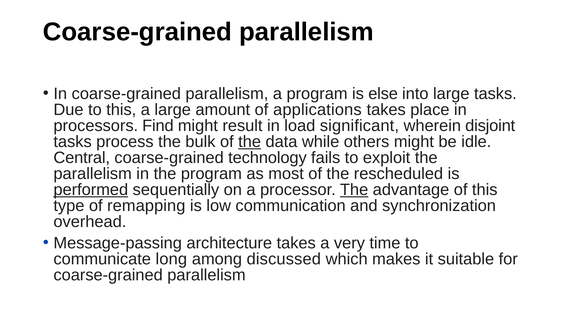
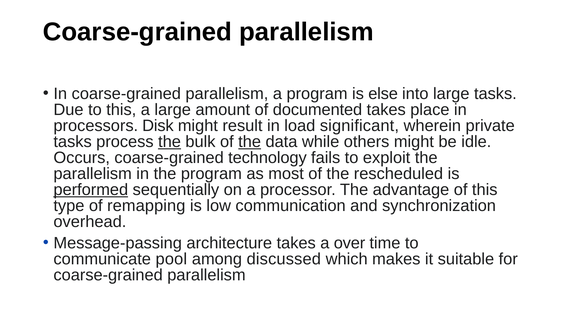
applications: applications -> documented
Find: Find -> Disk
disjoint: disjoint -> private
the at (170, 142) underline: none -> present
Central: Central -> Occurs
The at (354, 190) underline: present -> none
very: very -> over
long: long -> pool
